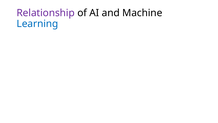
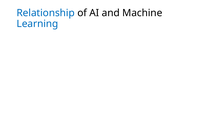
Relationship colour: purple -> blue
